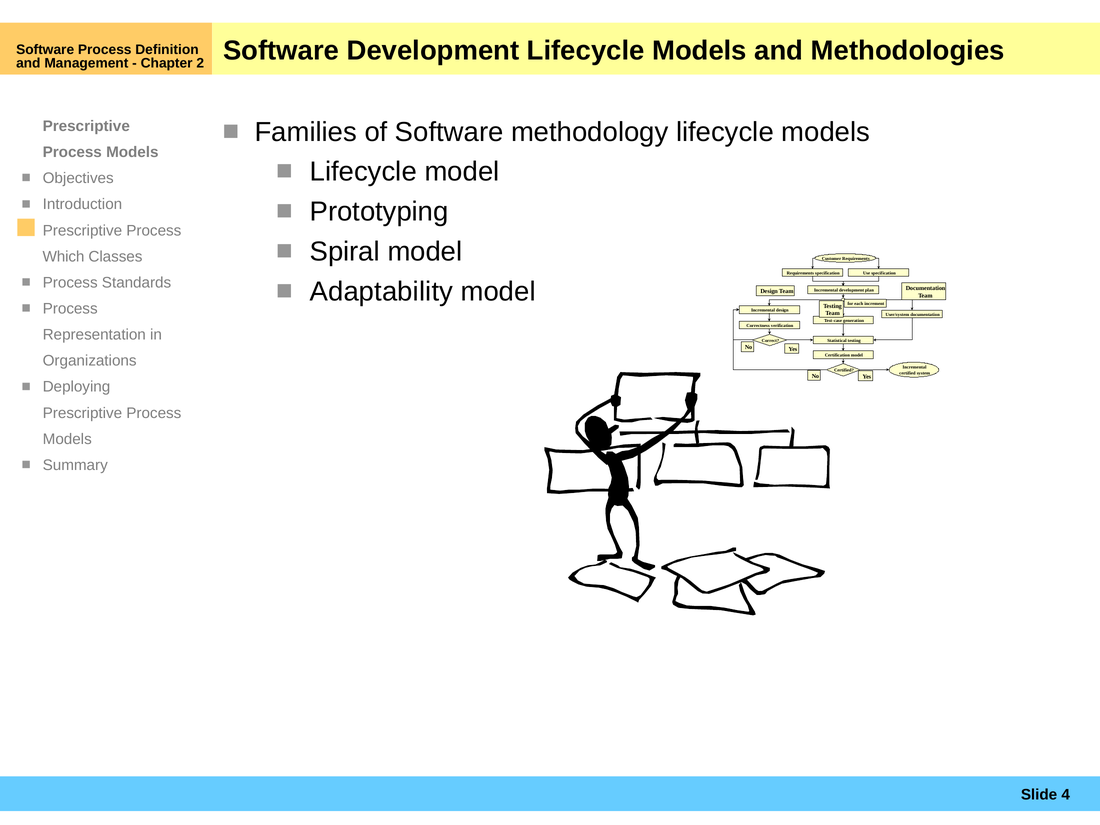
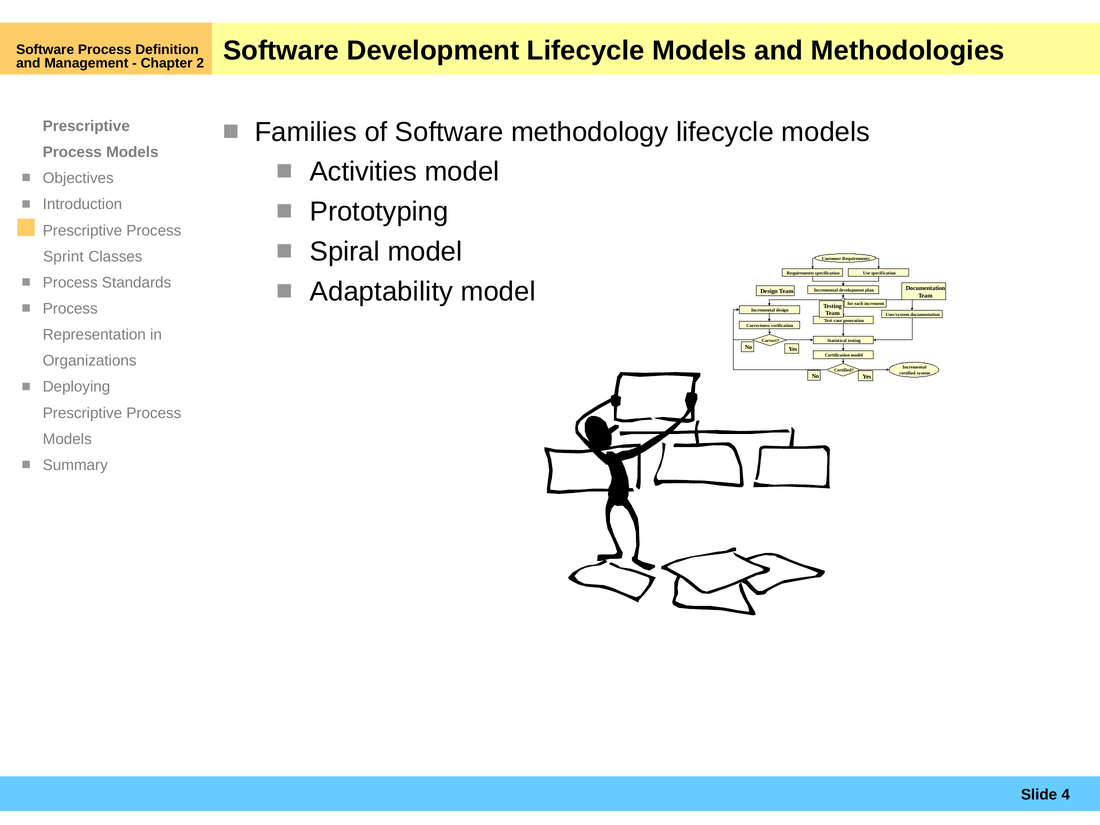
Lifecycle at (363, 172): Lifecycle -> Activities
Which: Which -> Sprint
